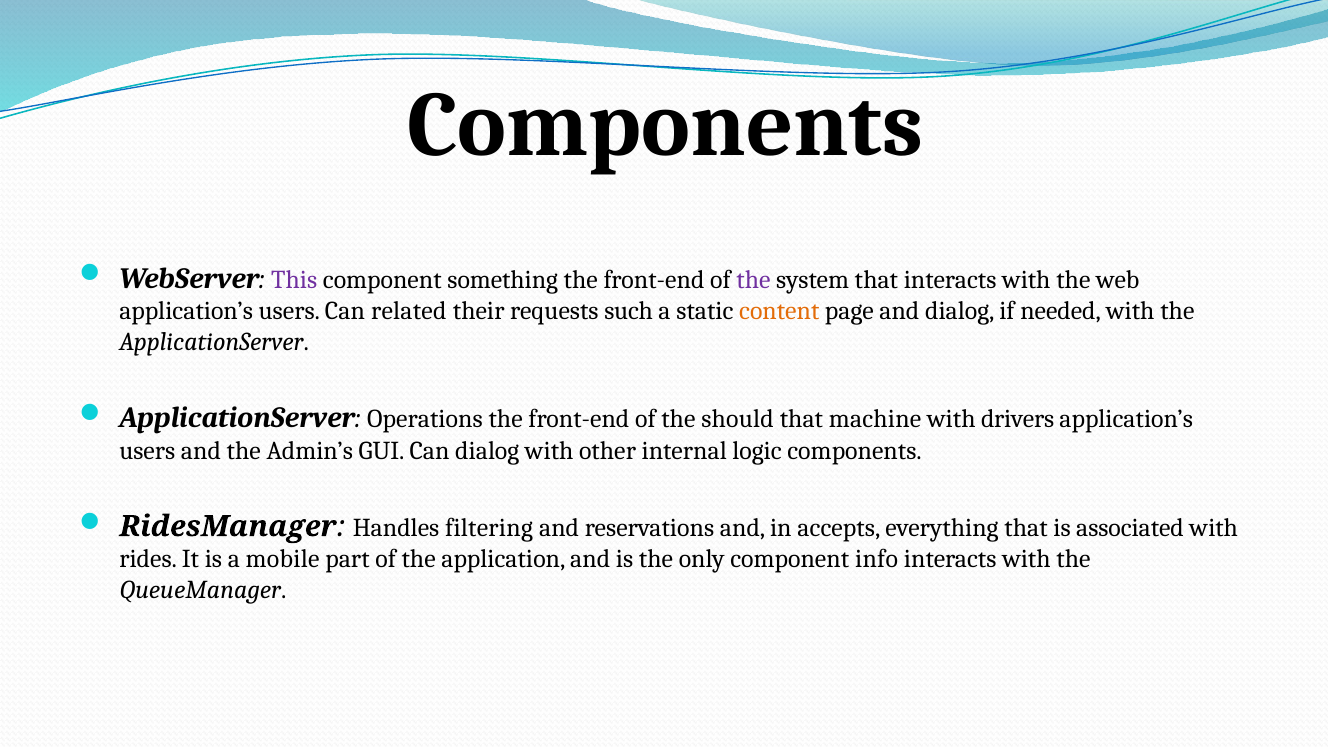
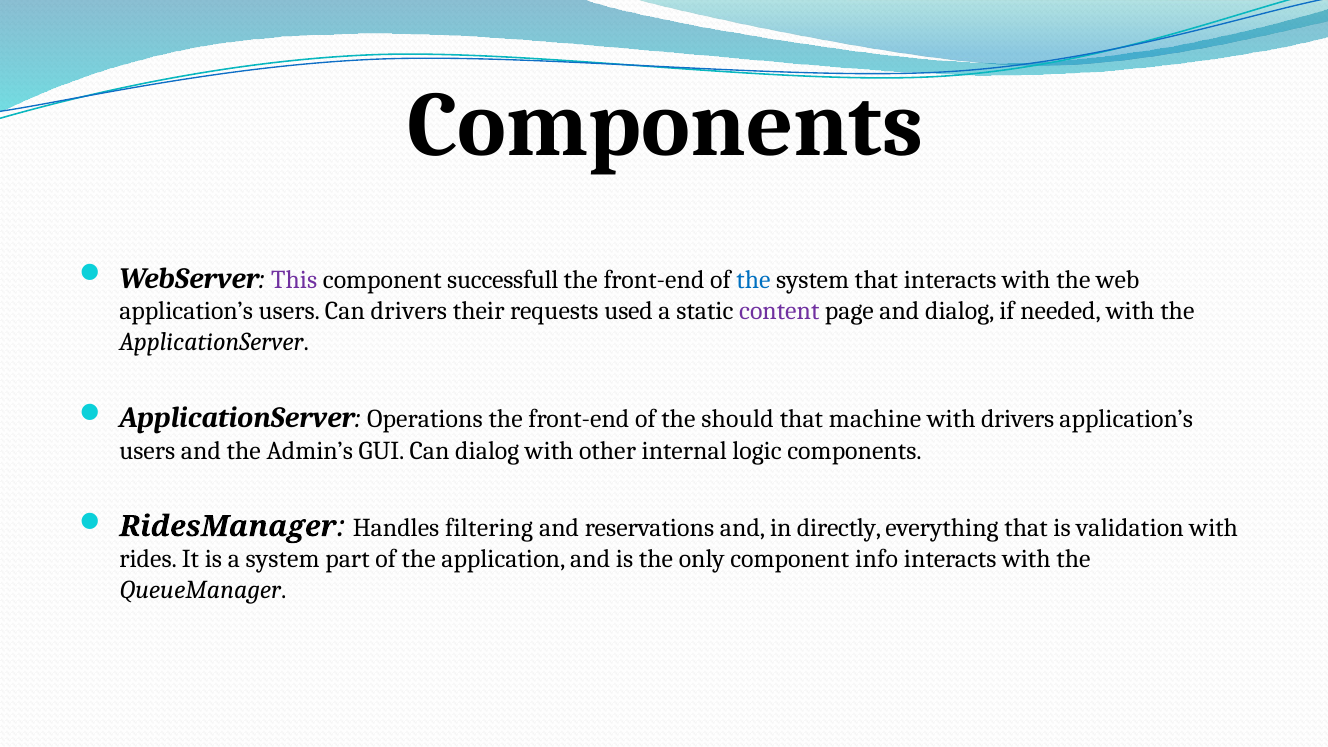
something: something -> successfull
the at (753, 280) colour: purple -> blue
Can related: related -> drivers
such: such -> used
content colour: orange -> purple
accepts: accepts -> directly
associated: associated -> validation
a mobile: mobile -> system
